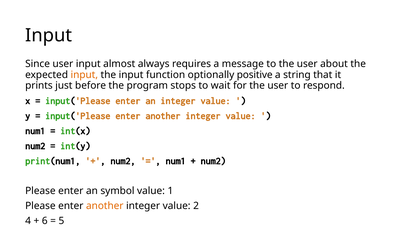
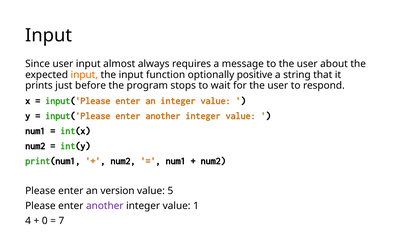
symbol: symbol -> version
1: 1 -> 5
another at (105, 206) colour: orange -> purple
2: 2 -> 1
6: 6 -> 0
5: 5 -> 7
